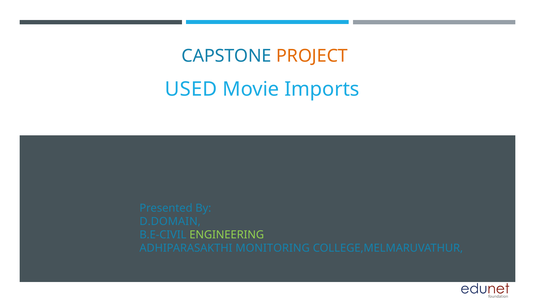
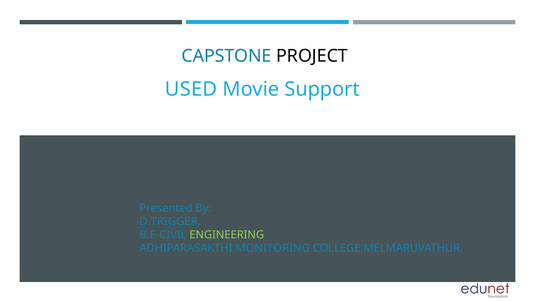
PROJECT colour: orange -> black
Imports: Imports -> Support
D.DOMAIN: D.DOMAIN -> D.TRIGGER
